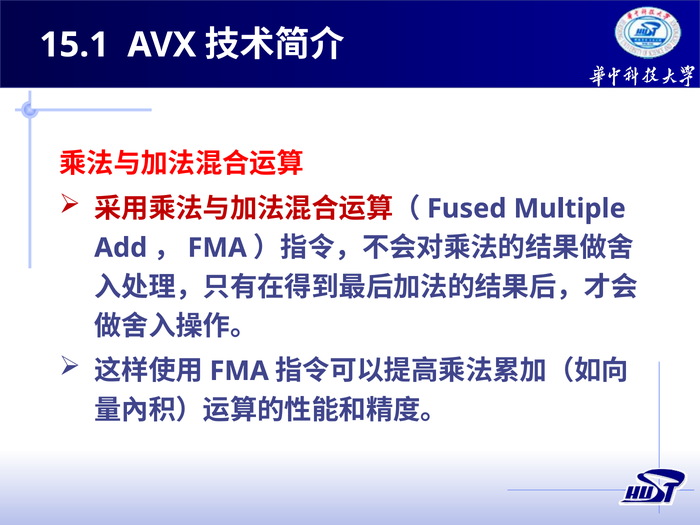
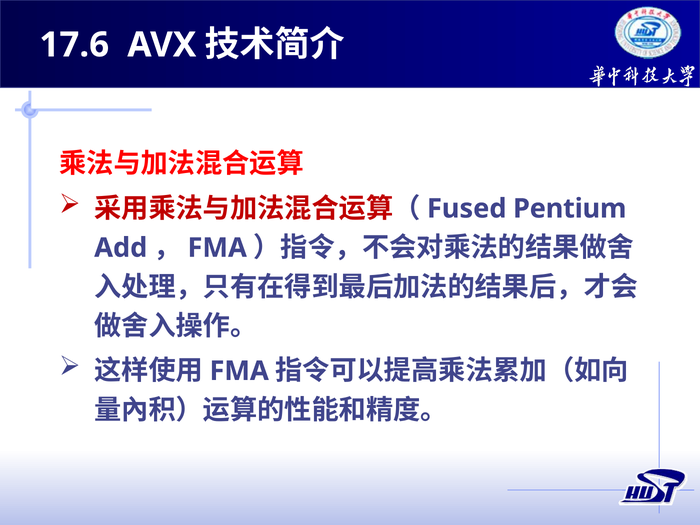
15.1: 15.1 -> 17.6
Multiple: Multiple -> Pentium
